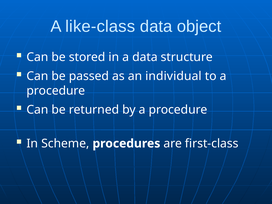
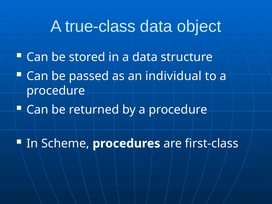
like-class: like-class -> true-class
